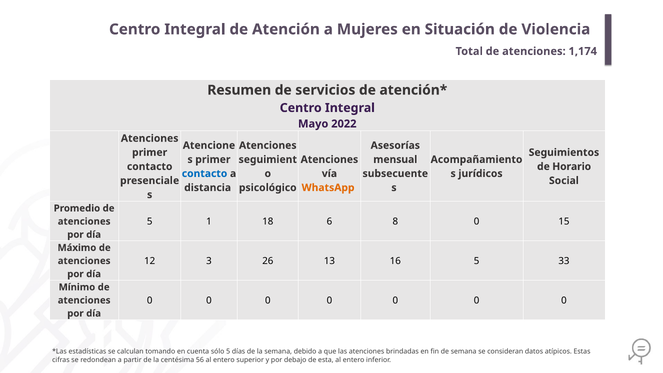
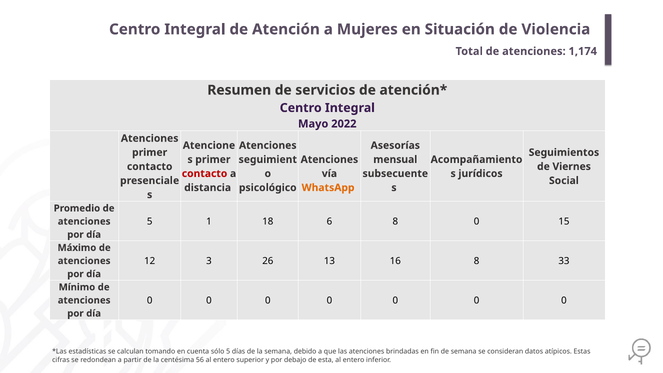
Horario: Horario -> Viernes
contacto at (205, 174) colour: blue -> red
16 5: 5 -> 8
